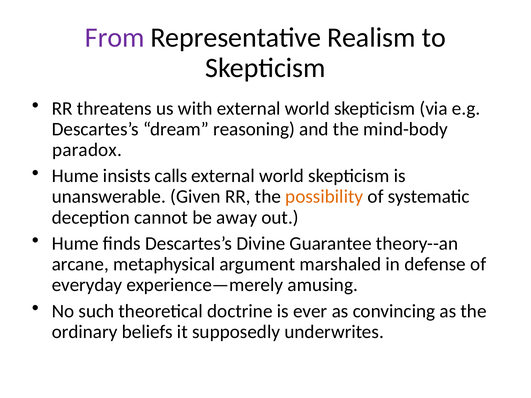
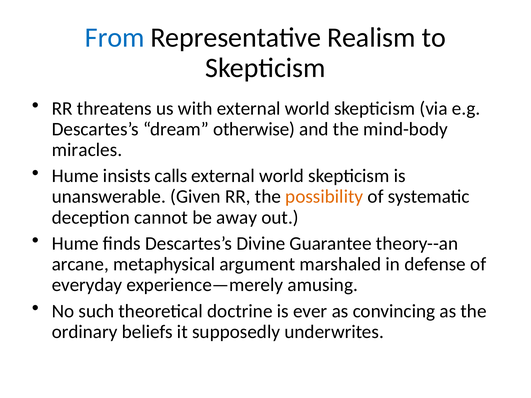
From colour: purple -> blue
reasoning: reasoning -> otherwise
paradox: paradox -> miracles
